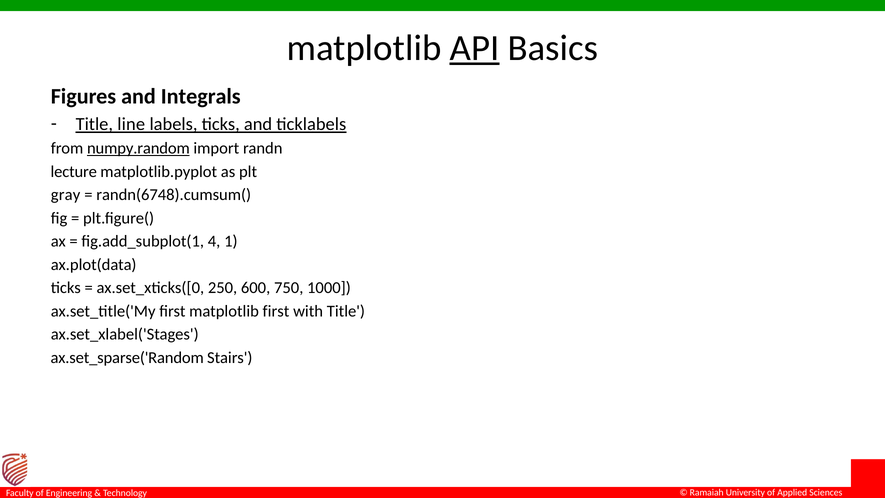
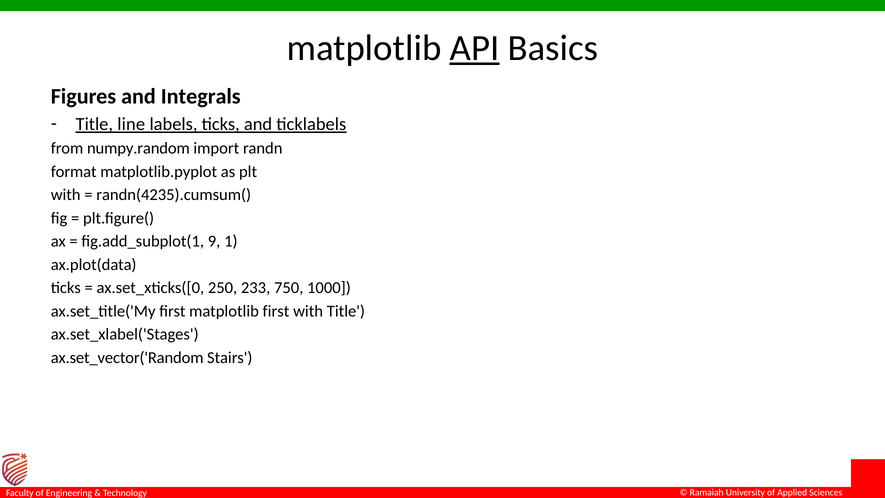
numpy.random underline: present -> none
lecture: lecture -> format
gray at (66, 195): gray -> with
randn(6748).cumsum(: randn(6748).cumsum( -> randn(4235).cumsum(
4: 4 -> 9
600: 600 -> 233
ax.set_sparse('Random: ax.set_sparse('Random -> ax.set_vector('Random
